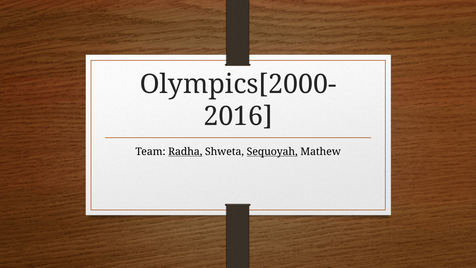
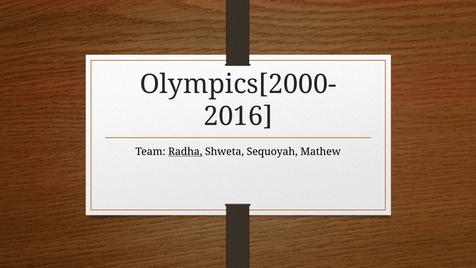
Sequoyah underline: present -> none
